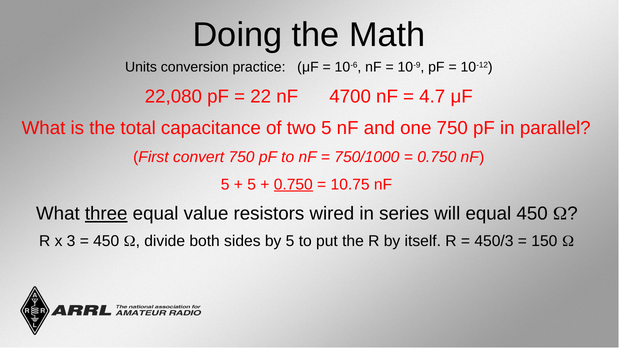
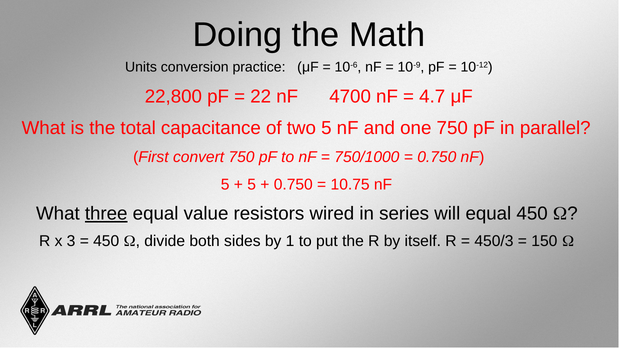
22,080: 22,080 -> 22,800
0.750 at (293, 185) underline: present -> none
by 5: 5 -> 1
